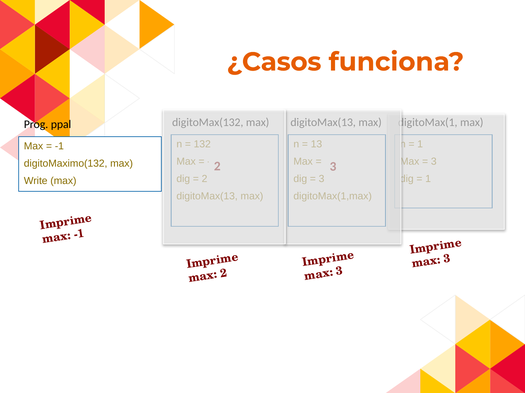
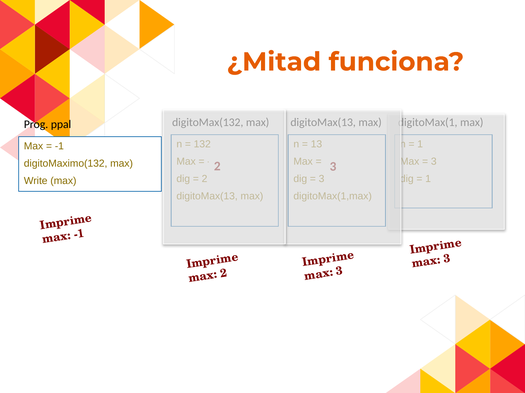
¿Casos: ¿Casos -> ¿Mitad
